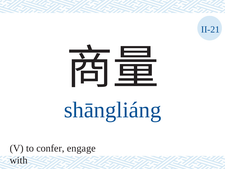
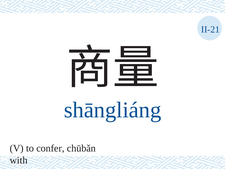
engage: engage -> chūbǎn
